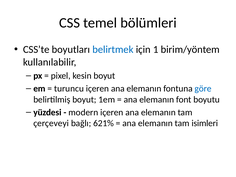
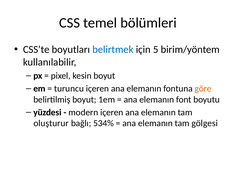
1: 1 -> 5
göre colour: blue -> orange
çerçeveyi: çerçeveyi -> oluşturur
621%: 621% -> 534%
isimleri: isimleri -> gölgesi
